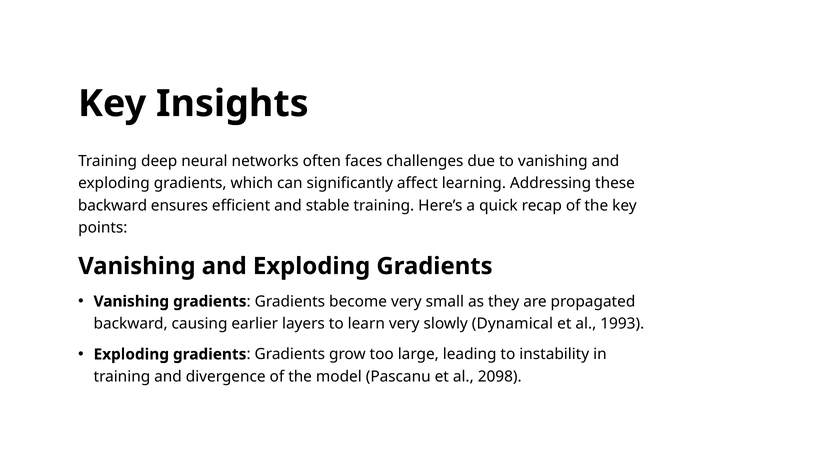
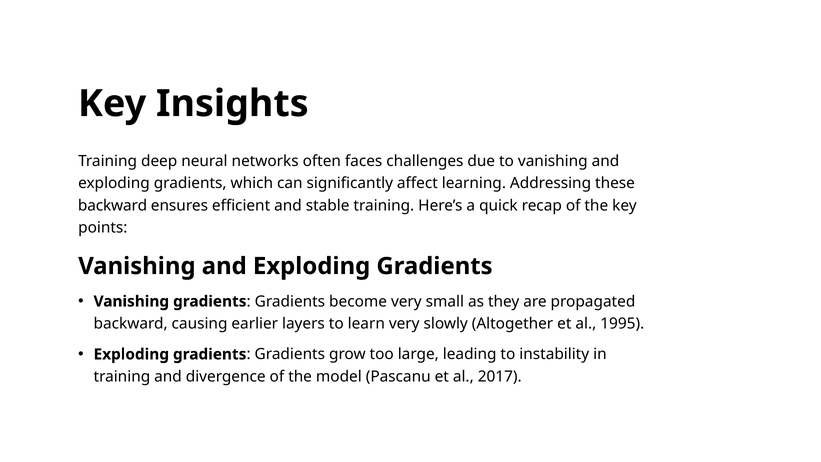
Dynamical: Dynamical -> Altogether
1993: 1993 -> 1995
2098: 2098 -> 2017
